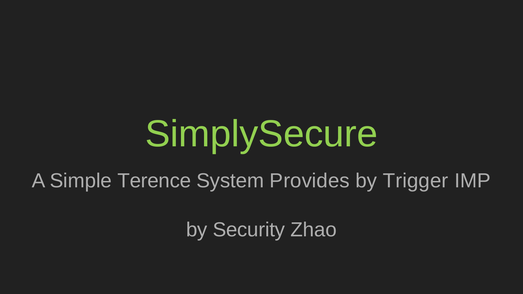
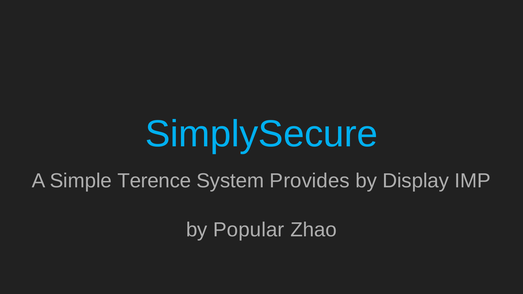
SimplySecure colour: light green -> light blue
Trigger: Trigger -> Display
Security: Security -> Popular
